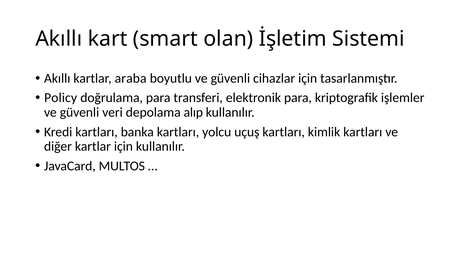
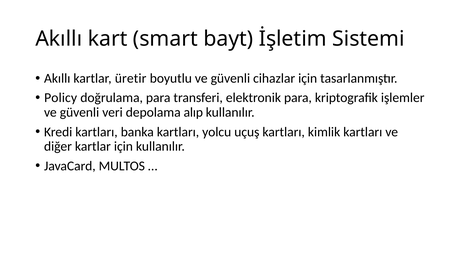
olan: olan -> bayt
araba: araba -> üretir
